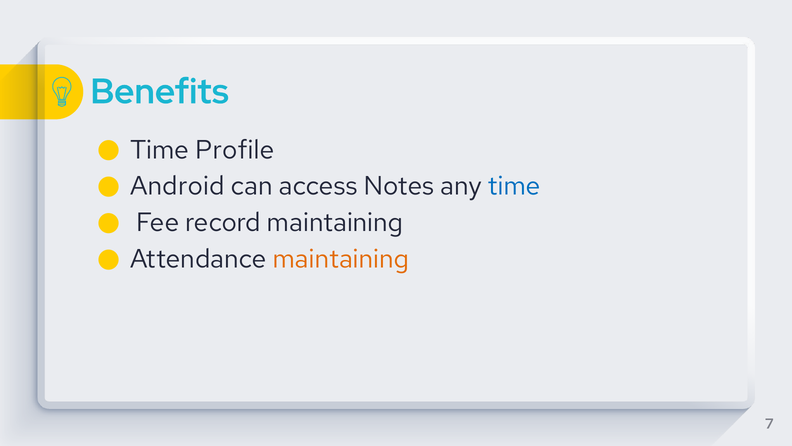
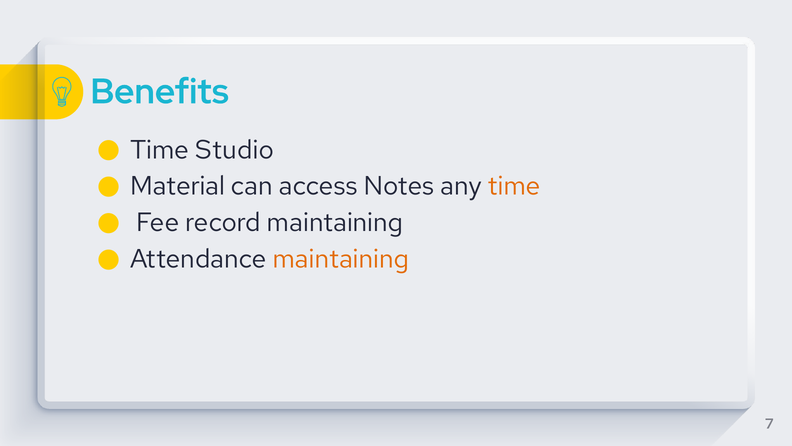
Profile: Profile -> Studio
Android: Android -> Material
time at (514, 186) colour: blue -> orange
